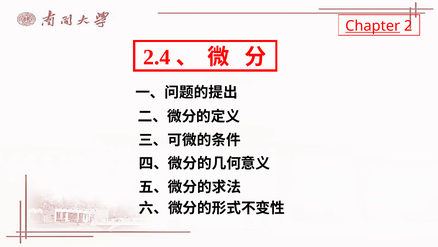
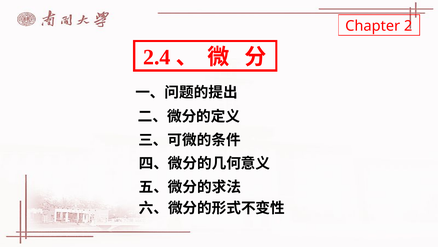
Chapter underline: present -> none
